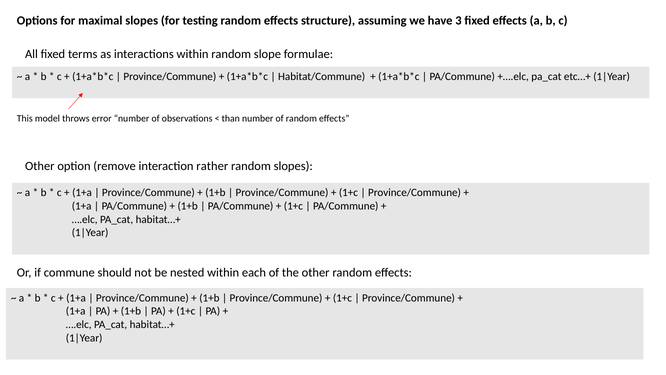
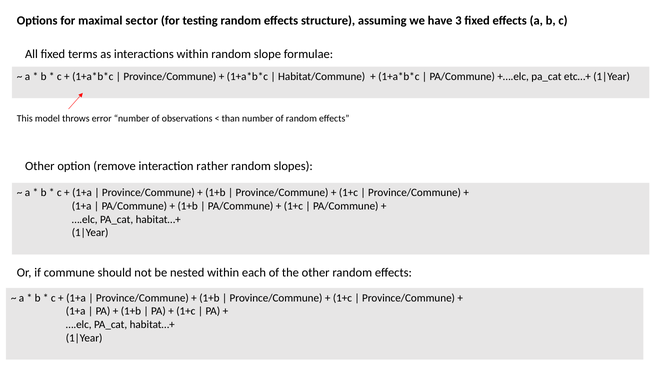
maximal slopes: slopes -> sector
